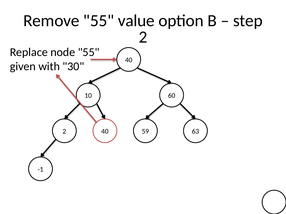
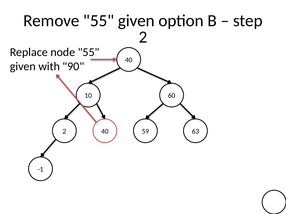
Remove 55 value: value -> given
30: 30 -> 90
